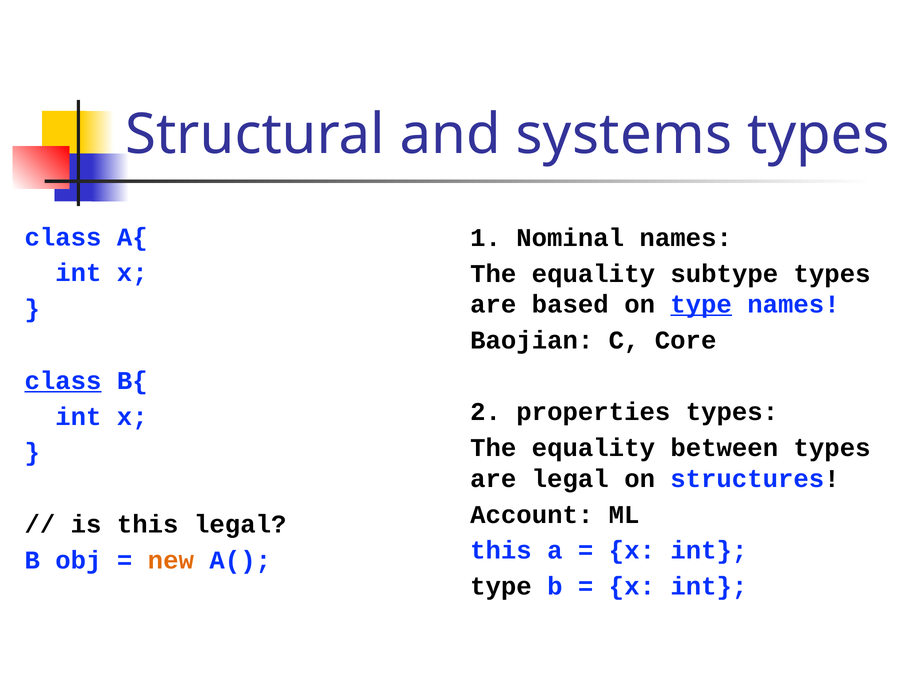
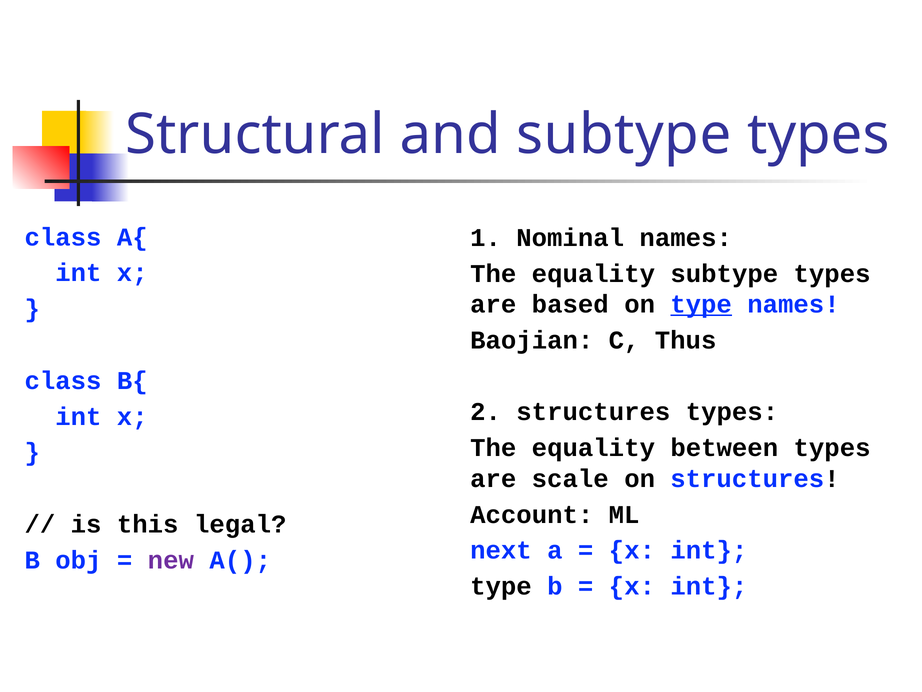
and systems: systems -> subtype
Core: Core -> Thus
class at (63, 380) underline: present -> none
2 properties: properties -> structures
are legal: legal -> scale
this at (501, 550): this -> next
new colour: orange -> purple
